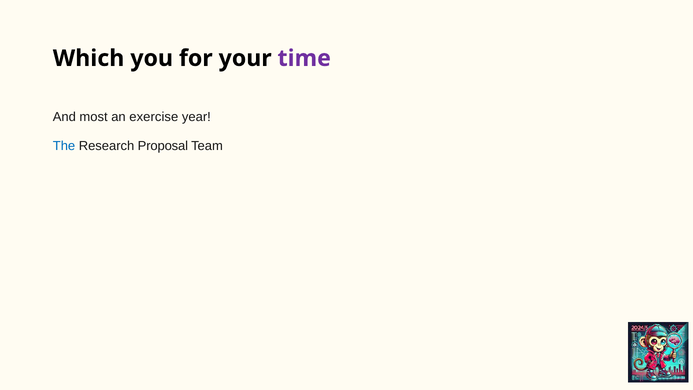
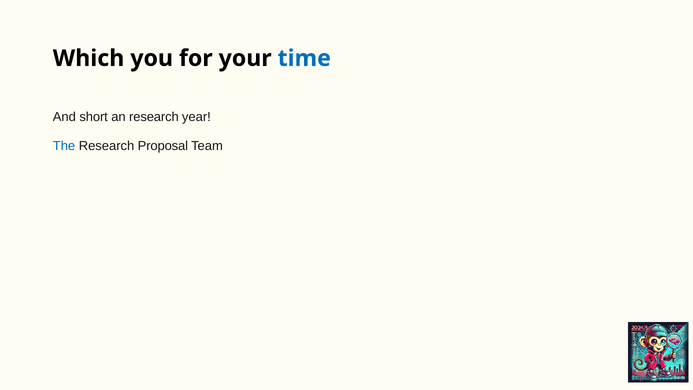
time colour: purple -> blue
most: most -> short
an exercise: exercise -> research
